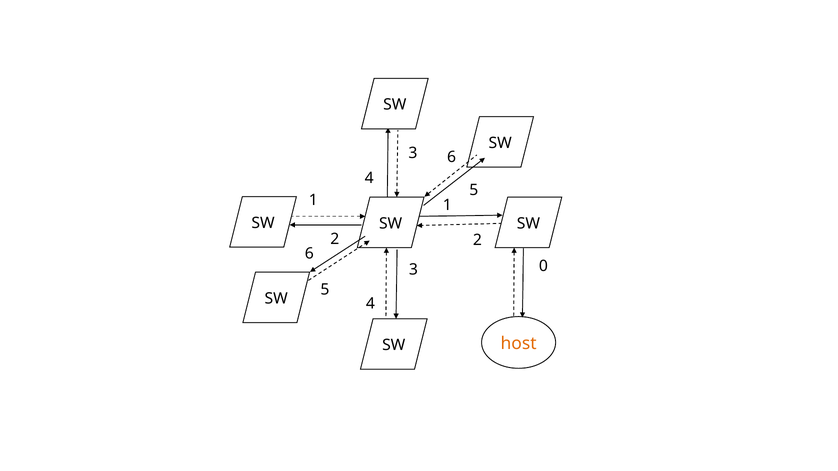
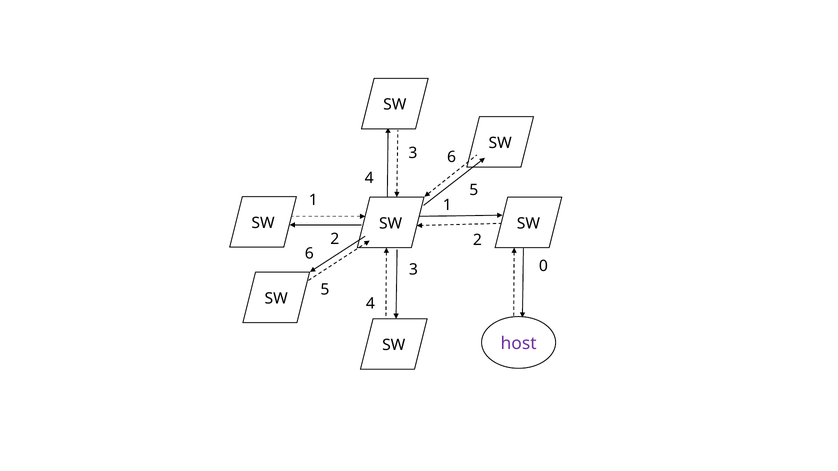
host colour: orange -> purple
